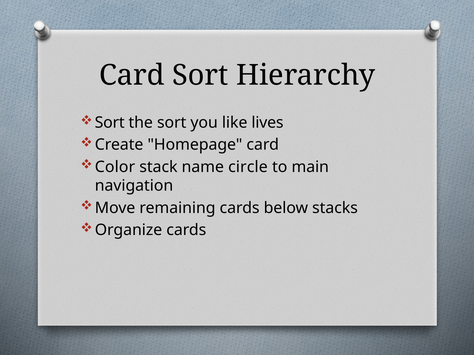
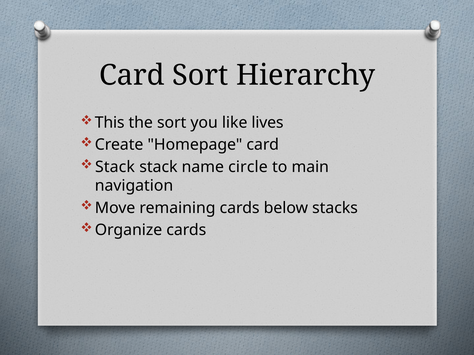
Sort at (110, 123): Sort -> This
Color at (115, 167): Color -> Stack
